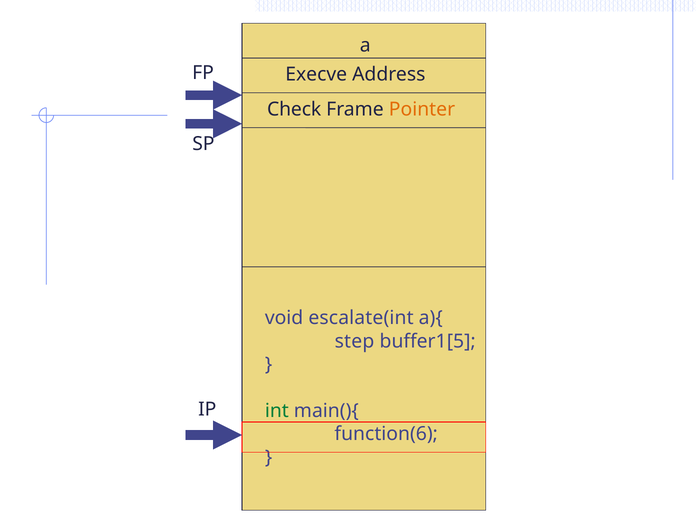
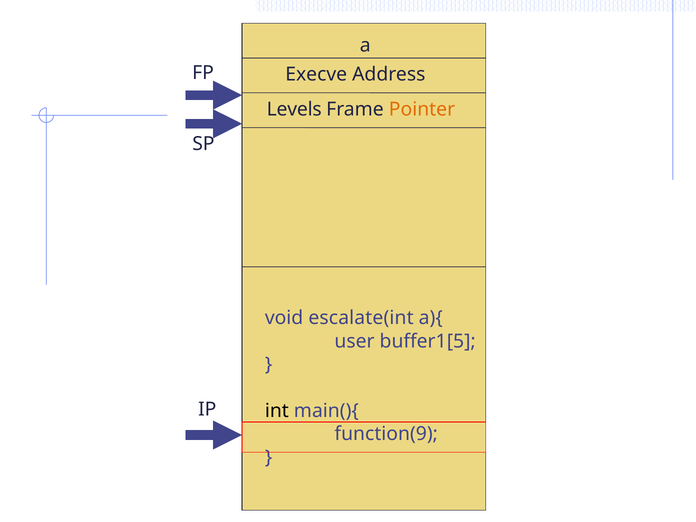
Check: Check -> Levels
step: step -> user
int colour: green -> black
function(6: function(6 -> function(9
